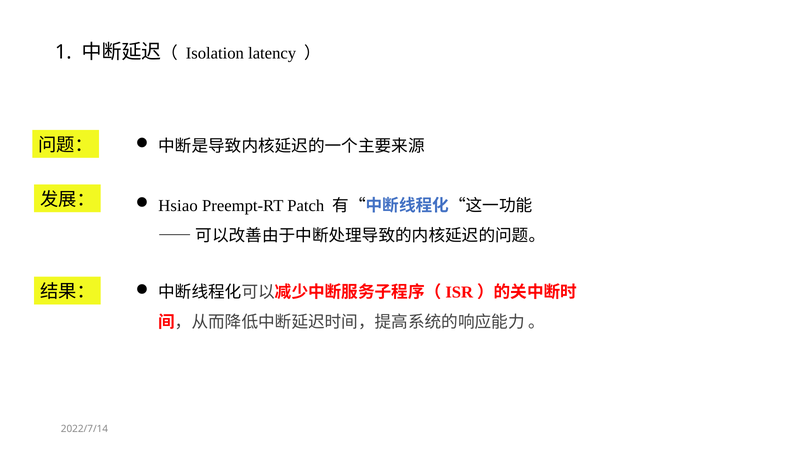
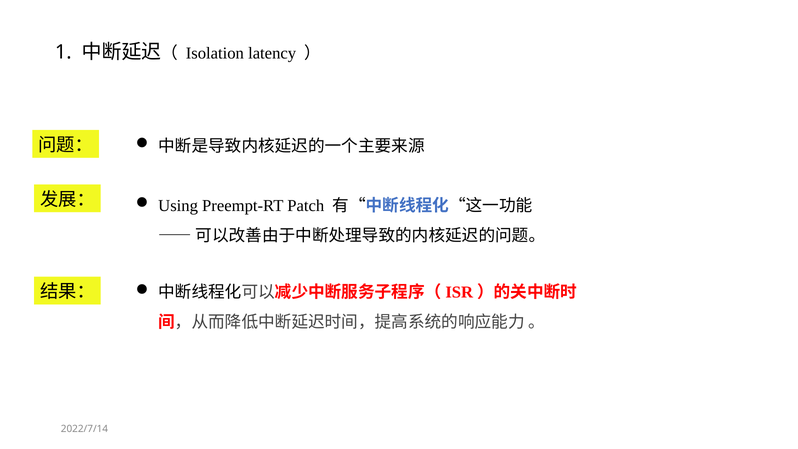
Hsiao: Hsiao -> Using
